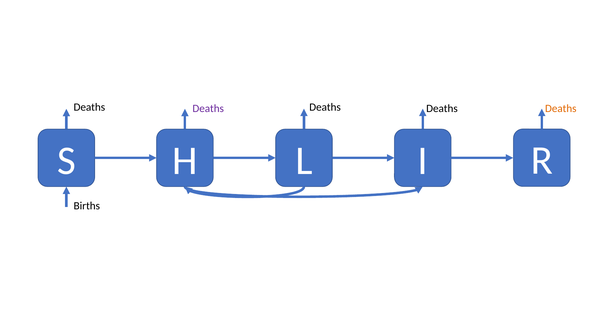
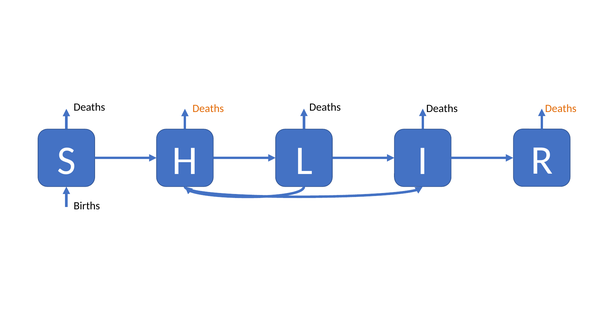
Deaths at (208, 109) colour: purple -> orange
